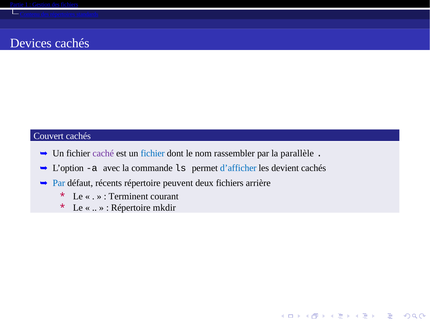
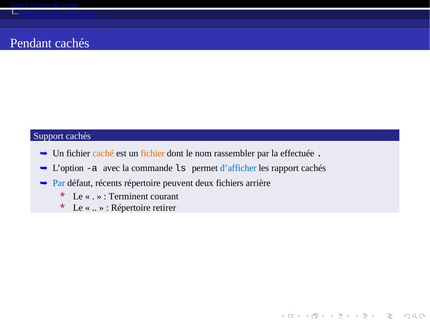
Devices: Devices -> Pendant
Couvert: Couvert -> Support
caché colour: purple -> orange
fichier at (153, 153) colour: blue -> orange
parallèle: parallèle -> effectuée
devient: devient -> rapport
mkdir: mkdir -> retirer
